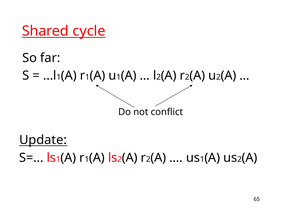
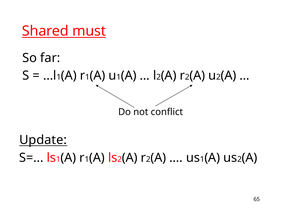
cycle: cycle -> must
